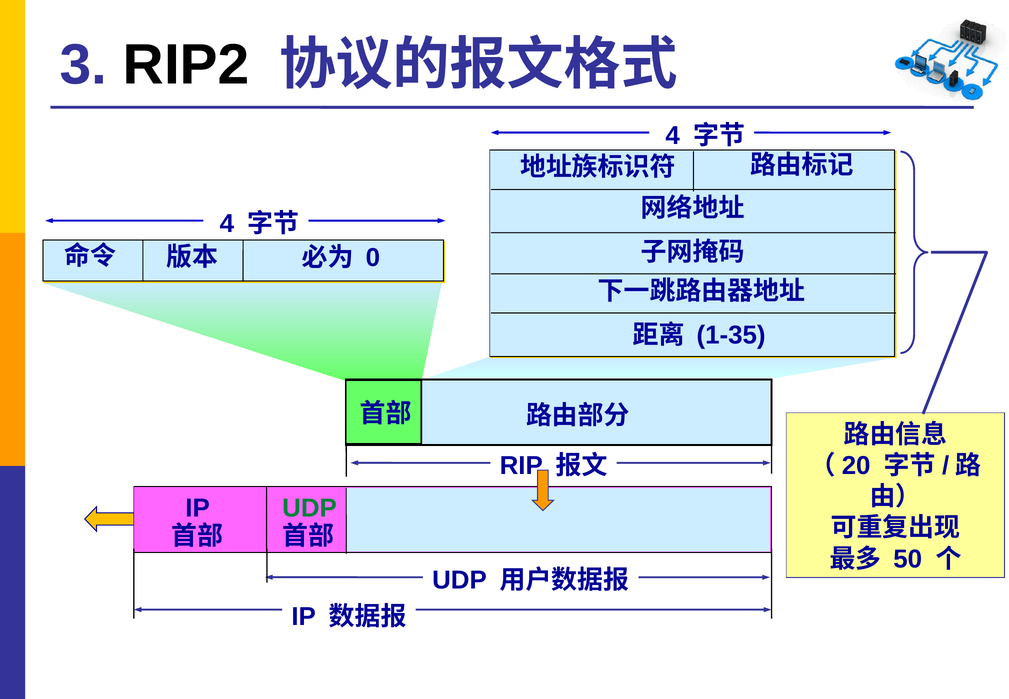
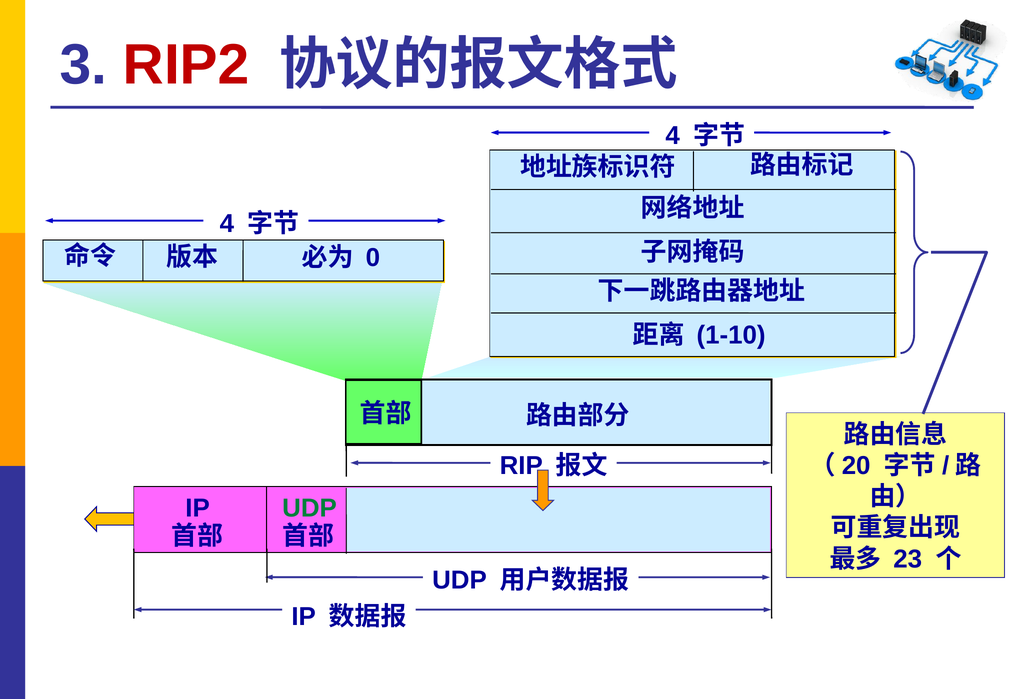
RIP2 colour: black -> red
1-35: 1-35 -> 1-10
50: 50 -> 23
